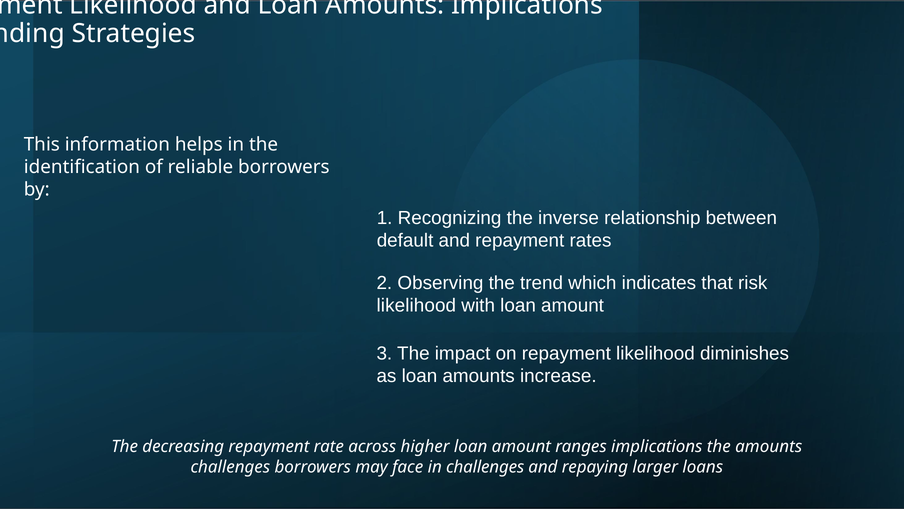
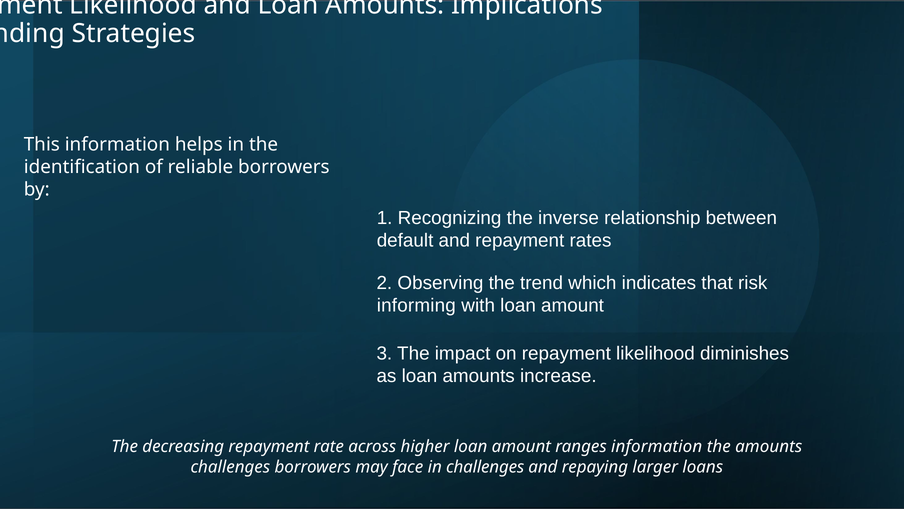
likelihood at (416, 305): likelihood -> informing
ranges implications: implications -> information
